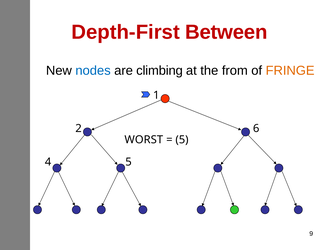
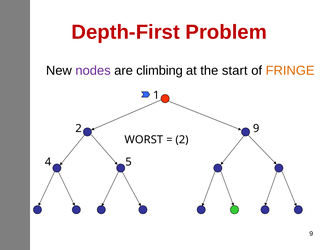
Between: Between -> Problem
nodes colour: blue -> purple
from: from -> start
6 at (256, 128): 6 -> 9
5 at (182, 139): 5 -> 2
